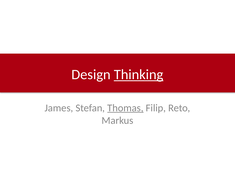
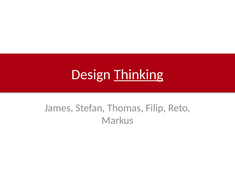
Thomas underline: present -> none
